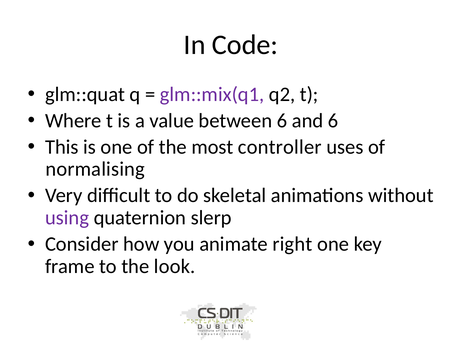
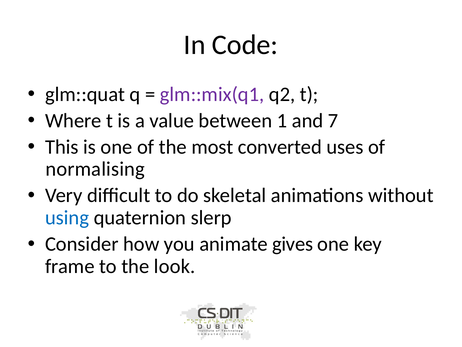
between 6: 6 -> 1
and 6: 6 -> 7
controller: controller -> converted
using colour: purple -> blue
right: right -> gives
